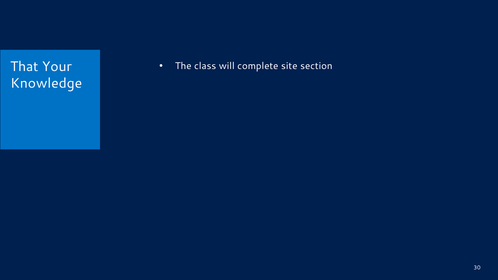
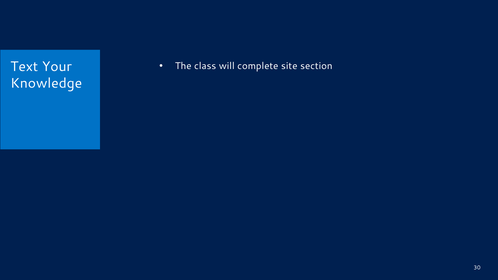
That: That -> Text
